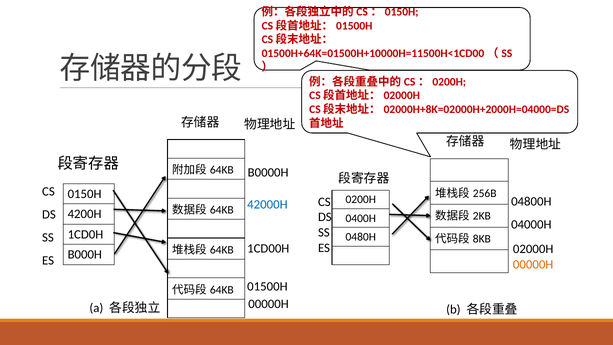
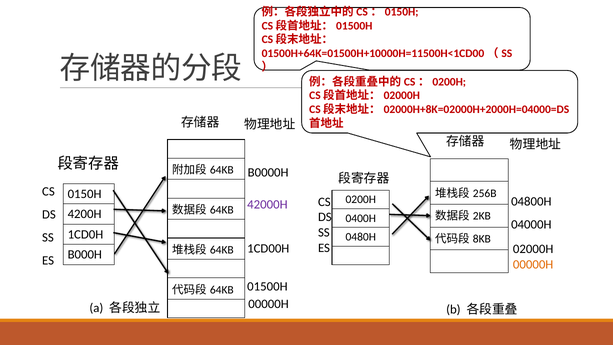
42000H colour: blue -> purple
